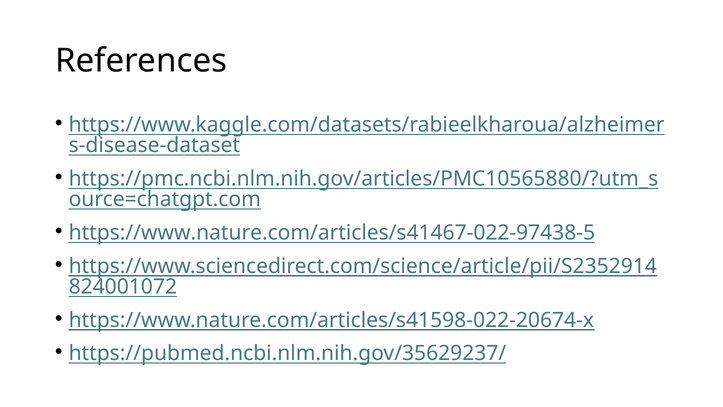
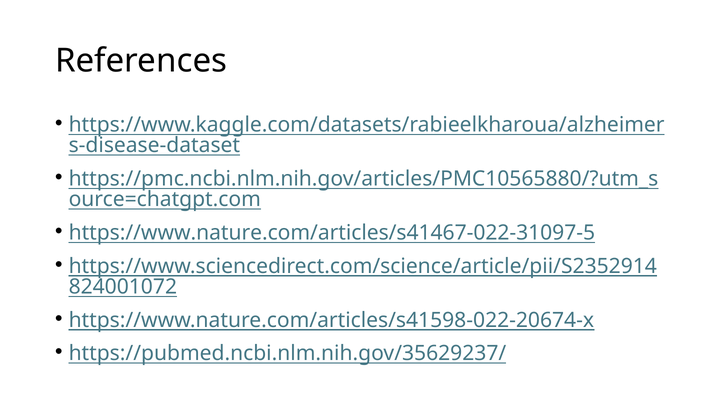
https://www.nature.com/articles/s41467-022-97438-5: https://www.nature.com/articles/s41467-022-97438-5 -> https://www.nature.com/articles/s41467-022-31097-5
